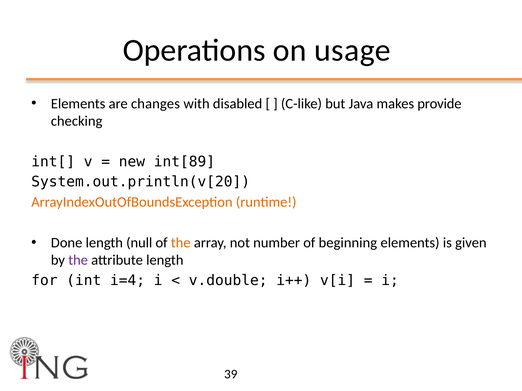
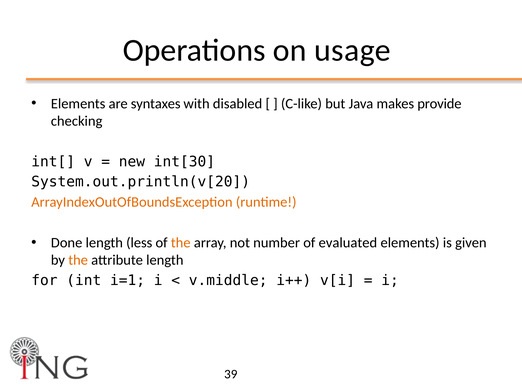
changes: changes -> syntaxes
int[89: int[89 -> int[30
null: null -> less
beginning: beginning -> evaluated
the at (78, 261) colour: purple -> orange
i=4: i=4 -> i=1
v.double: v.double -> v.middle
